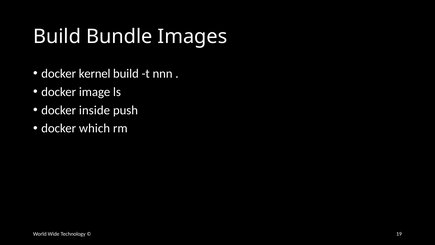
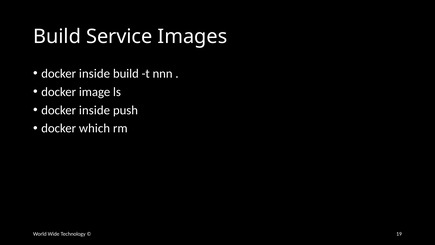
Bundle: Bundle -> Service
kernel at (95, 74): kernel -> inside
